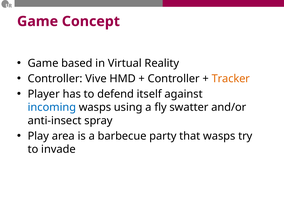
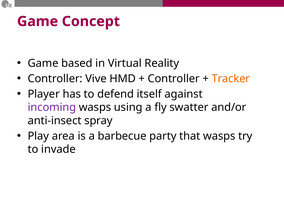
incoming colour: blue -> purple
